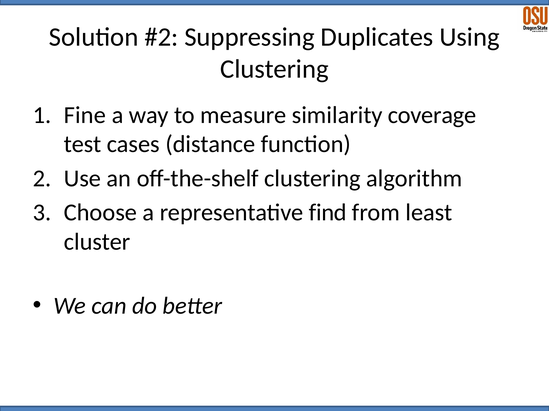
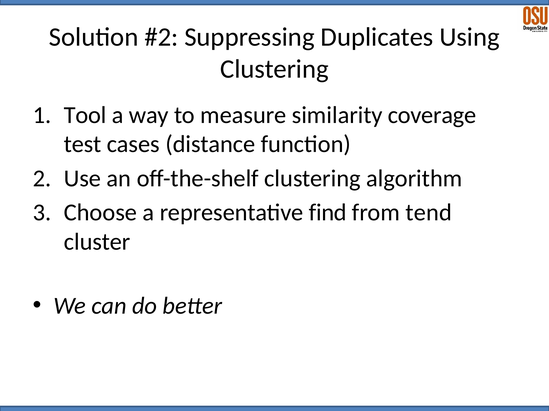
Fine: Fine -> Tool
least: least -> tend
